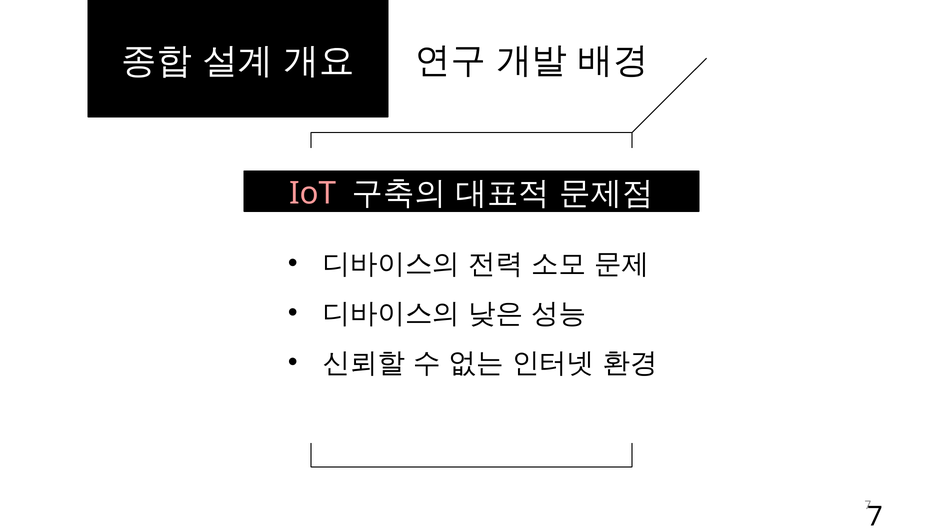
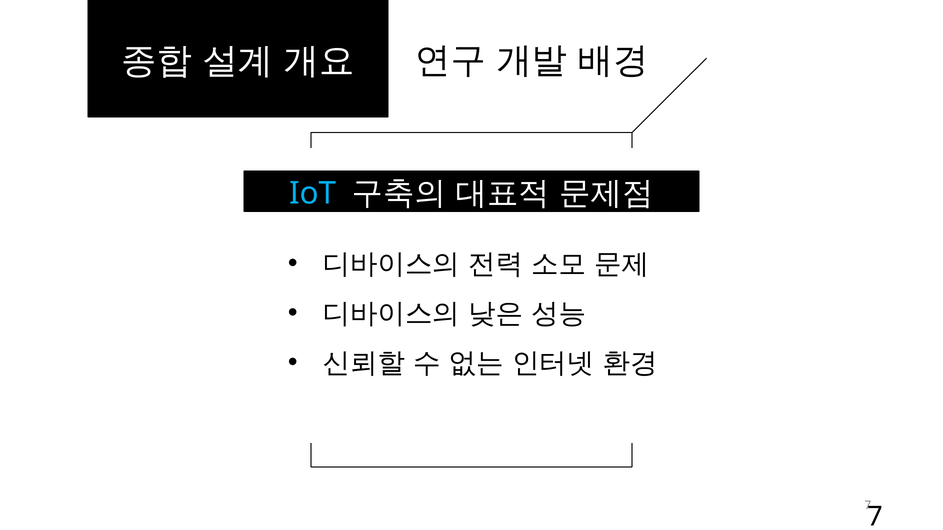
IoT colour: pink -> light blue
